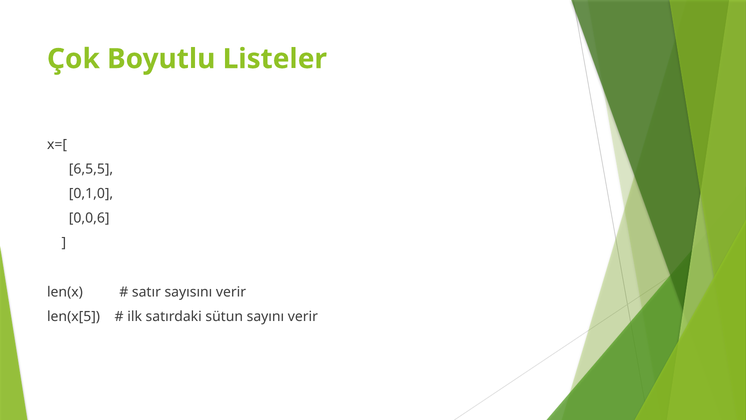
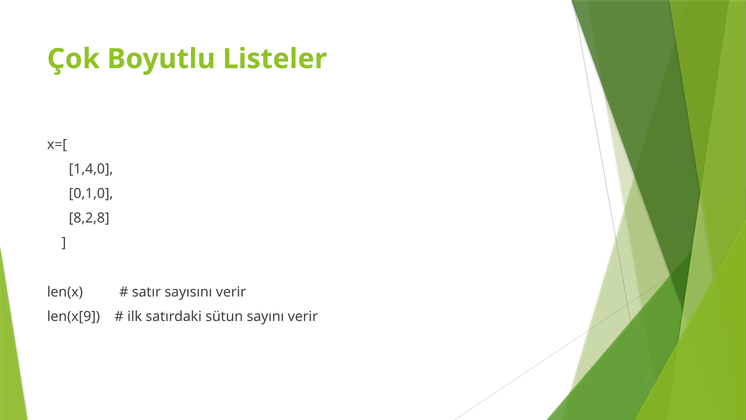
6,5,5: 6,5,5 -> 1,4,0
0,0,6: 0,0,6 -> 8,2,8
len(x[5: len(x[5 -> len(x[9
